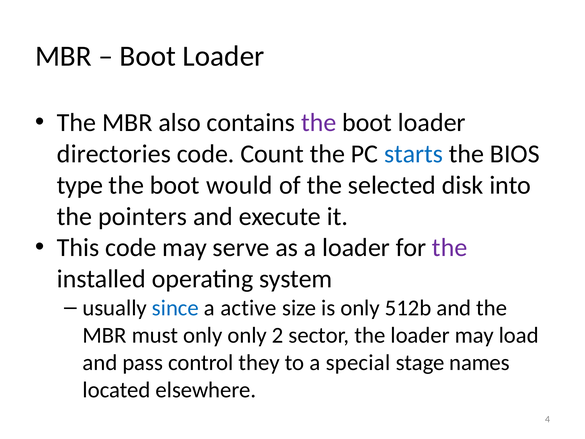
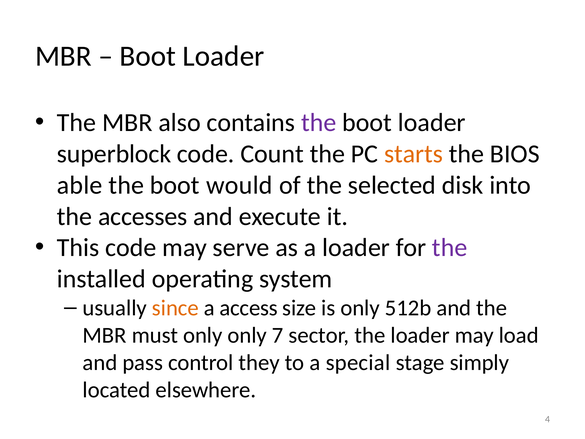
directories: directories -> superblock
starts colour: blue -> orange
type: type -> able
pointers: pointers -> accesses
since colour: blue -> orange
active: active -> access
2: 2 -> 7
names: names -> simply
